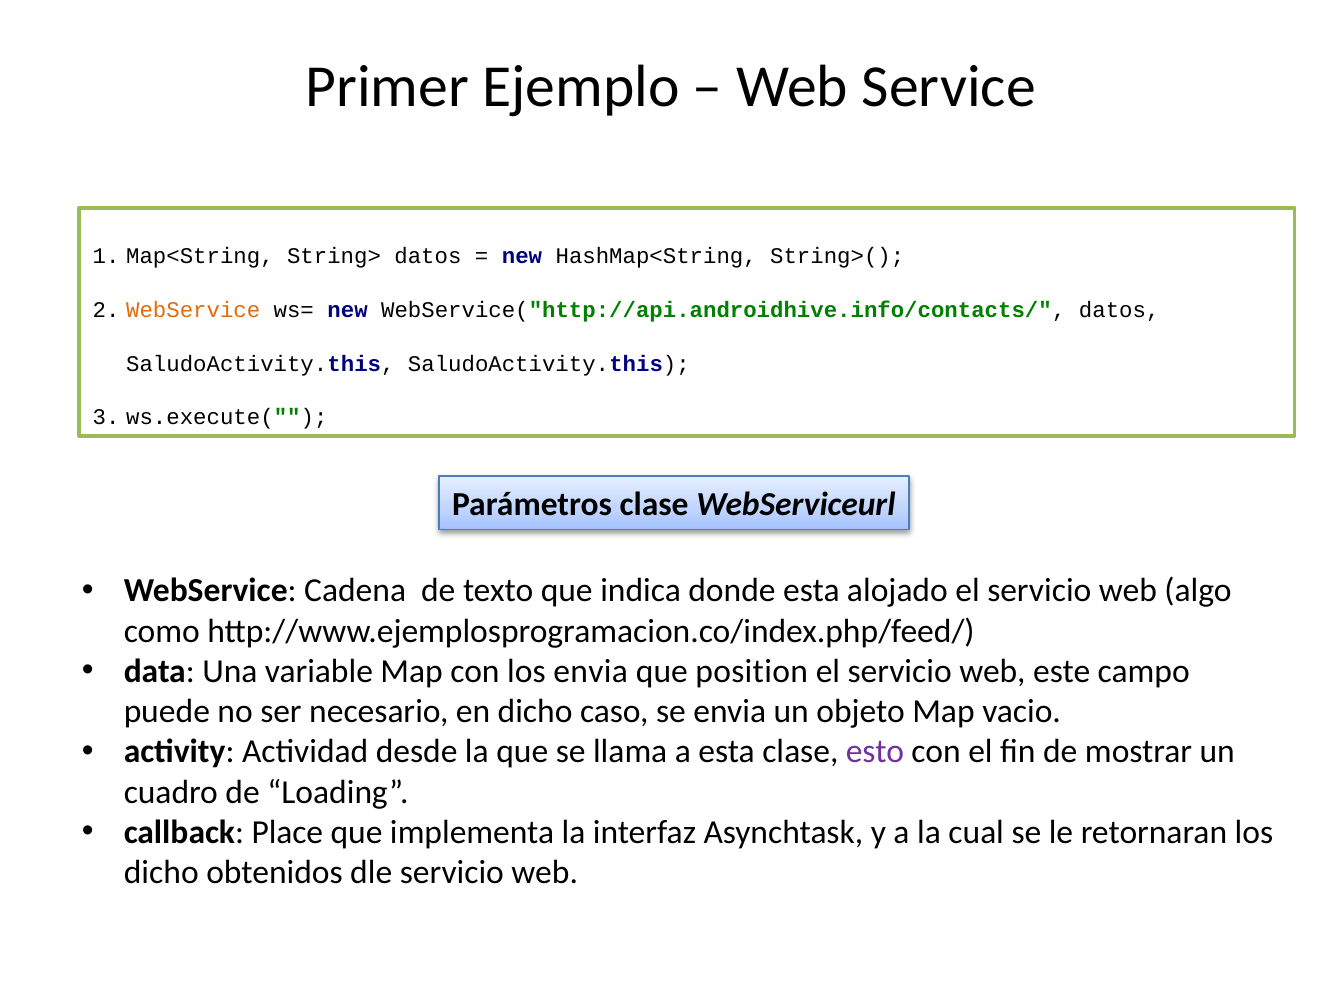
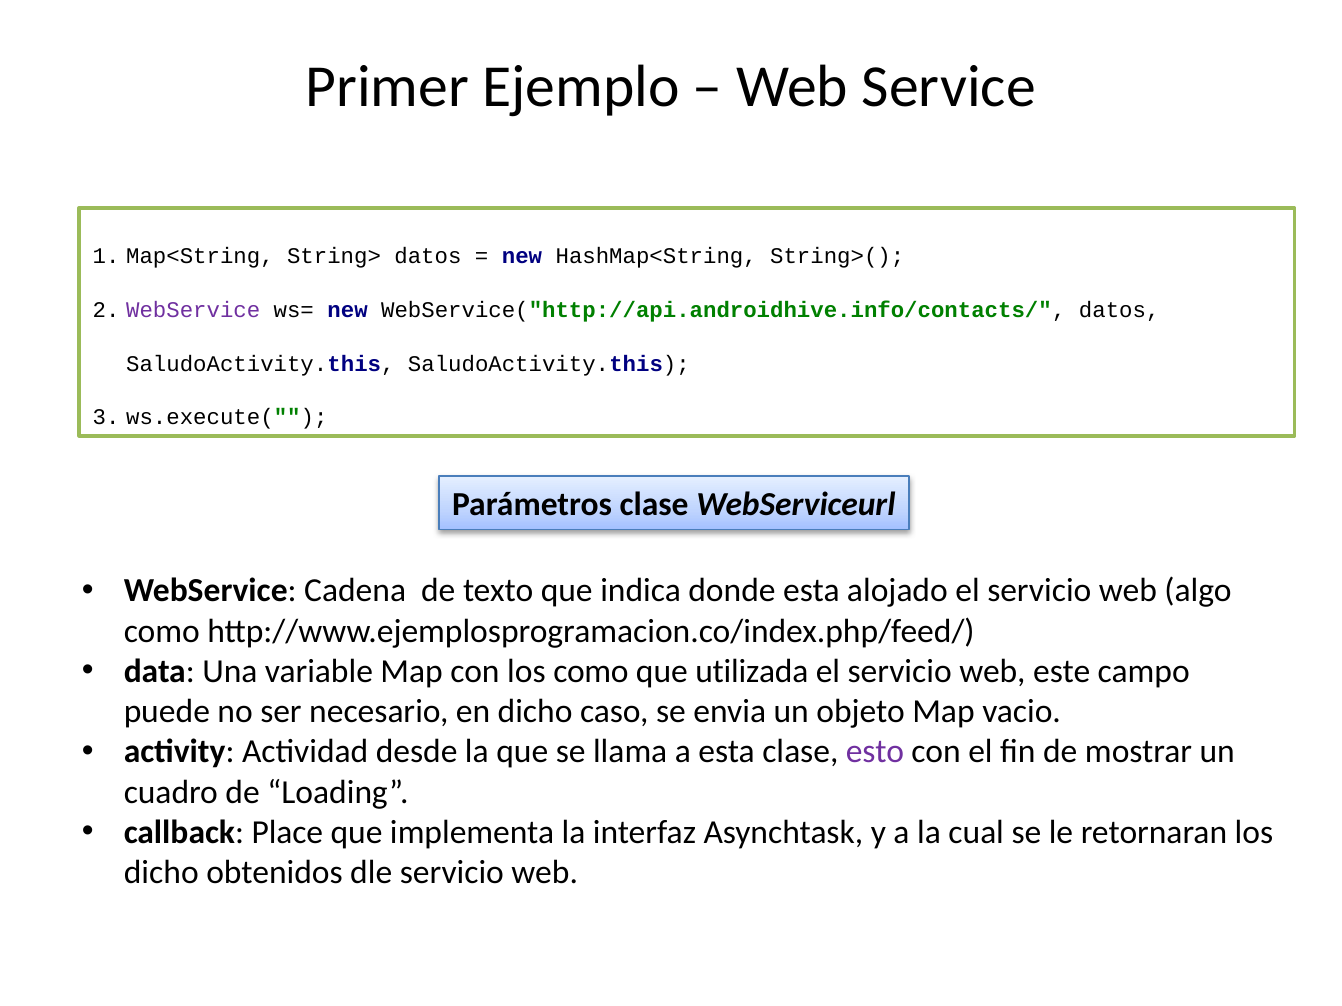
WebService at (193, 310) colour: orange -> purple
los envia: envia -> como
position: position -> utilizada
